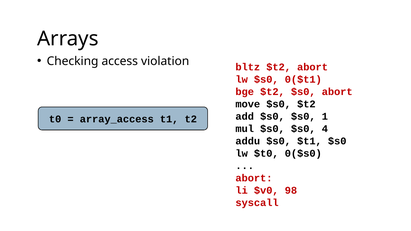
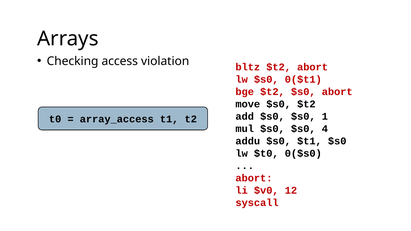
98: 98 -> 12
